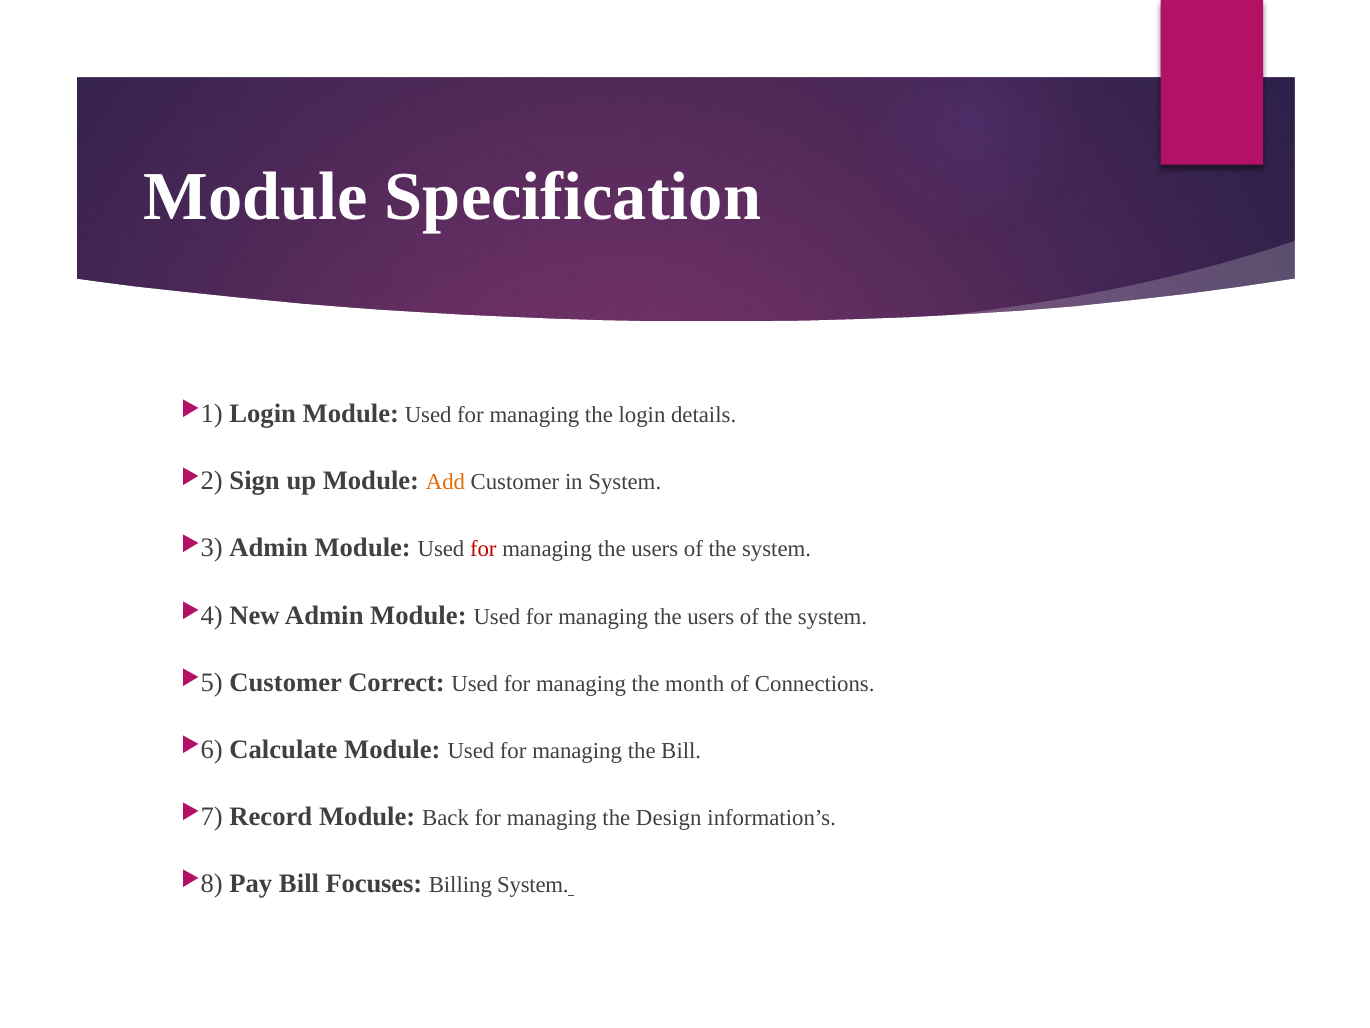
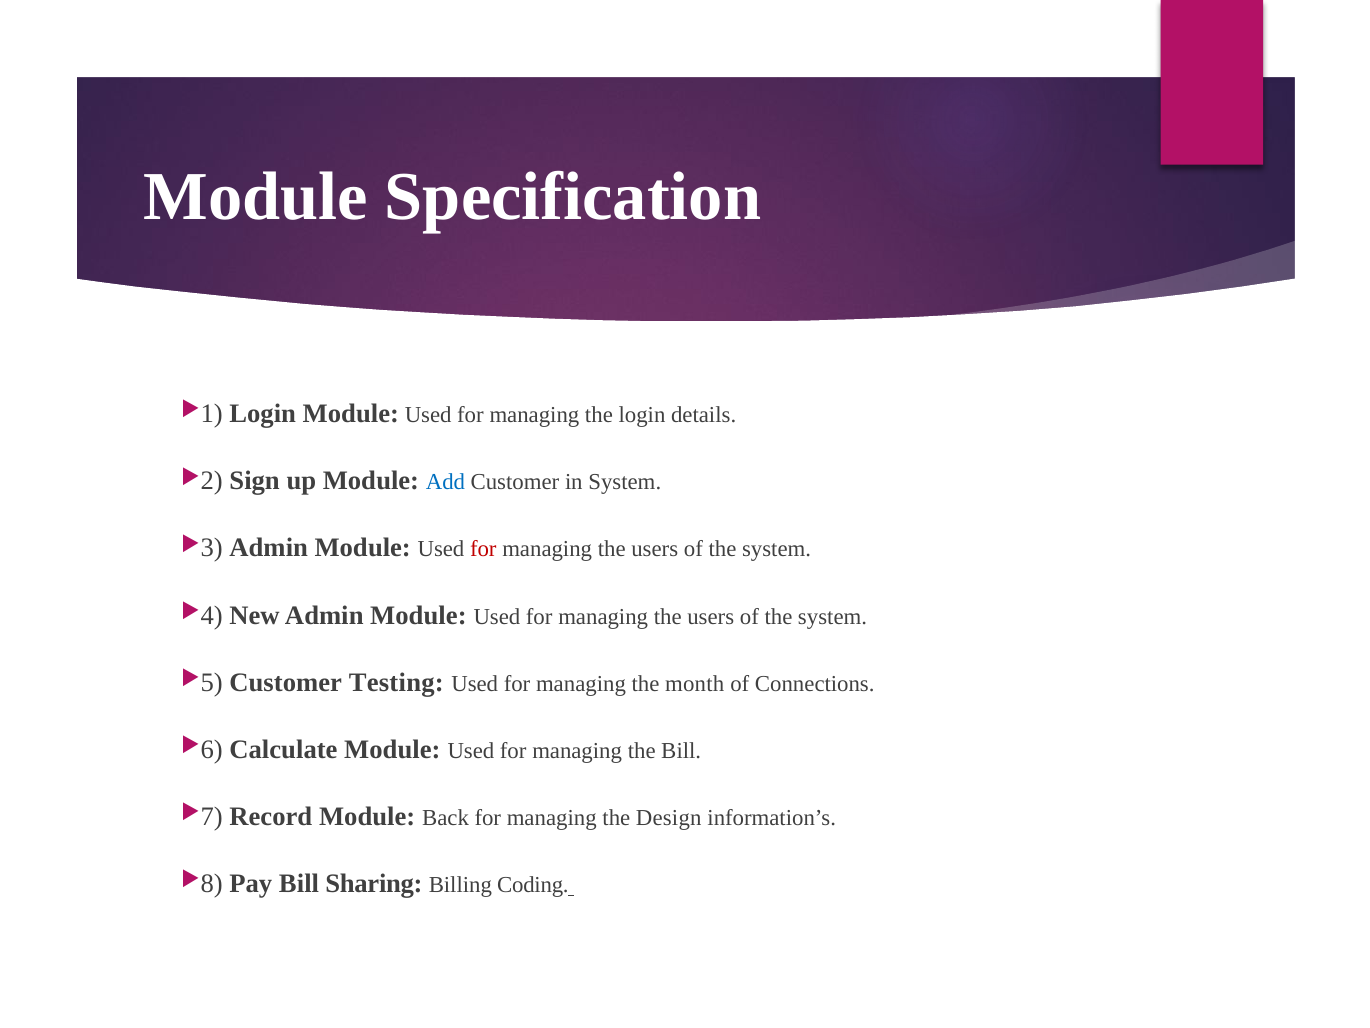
Add colour: orange -> blue
Correct: Correct -> Testing
Focuses: Focuses -> Sharing
Billing System: System -> Coding
